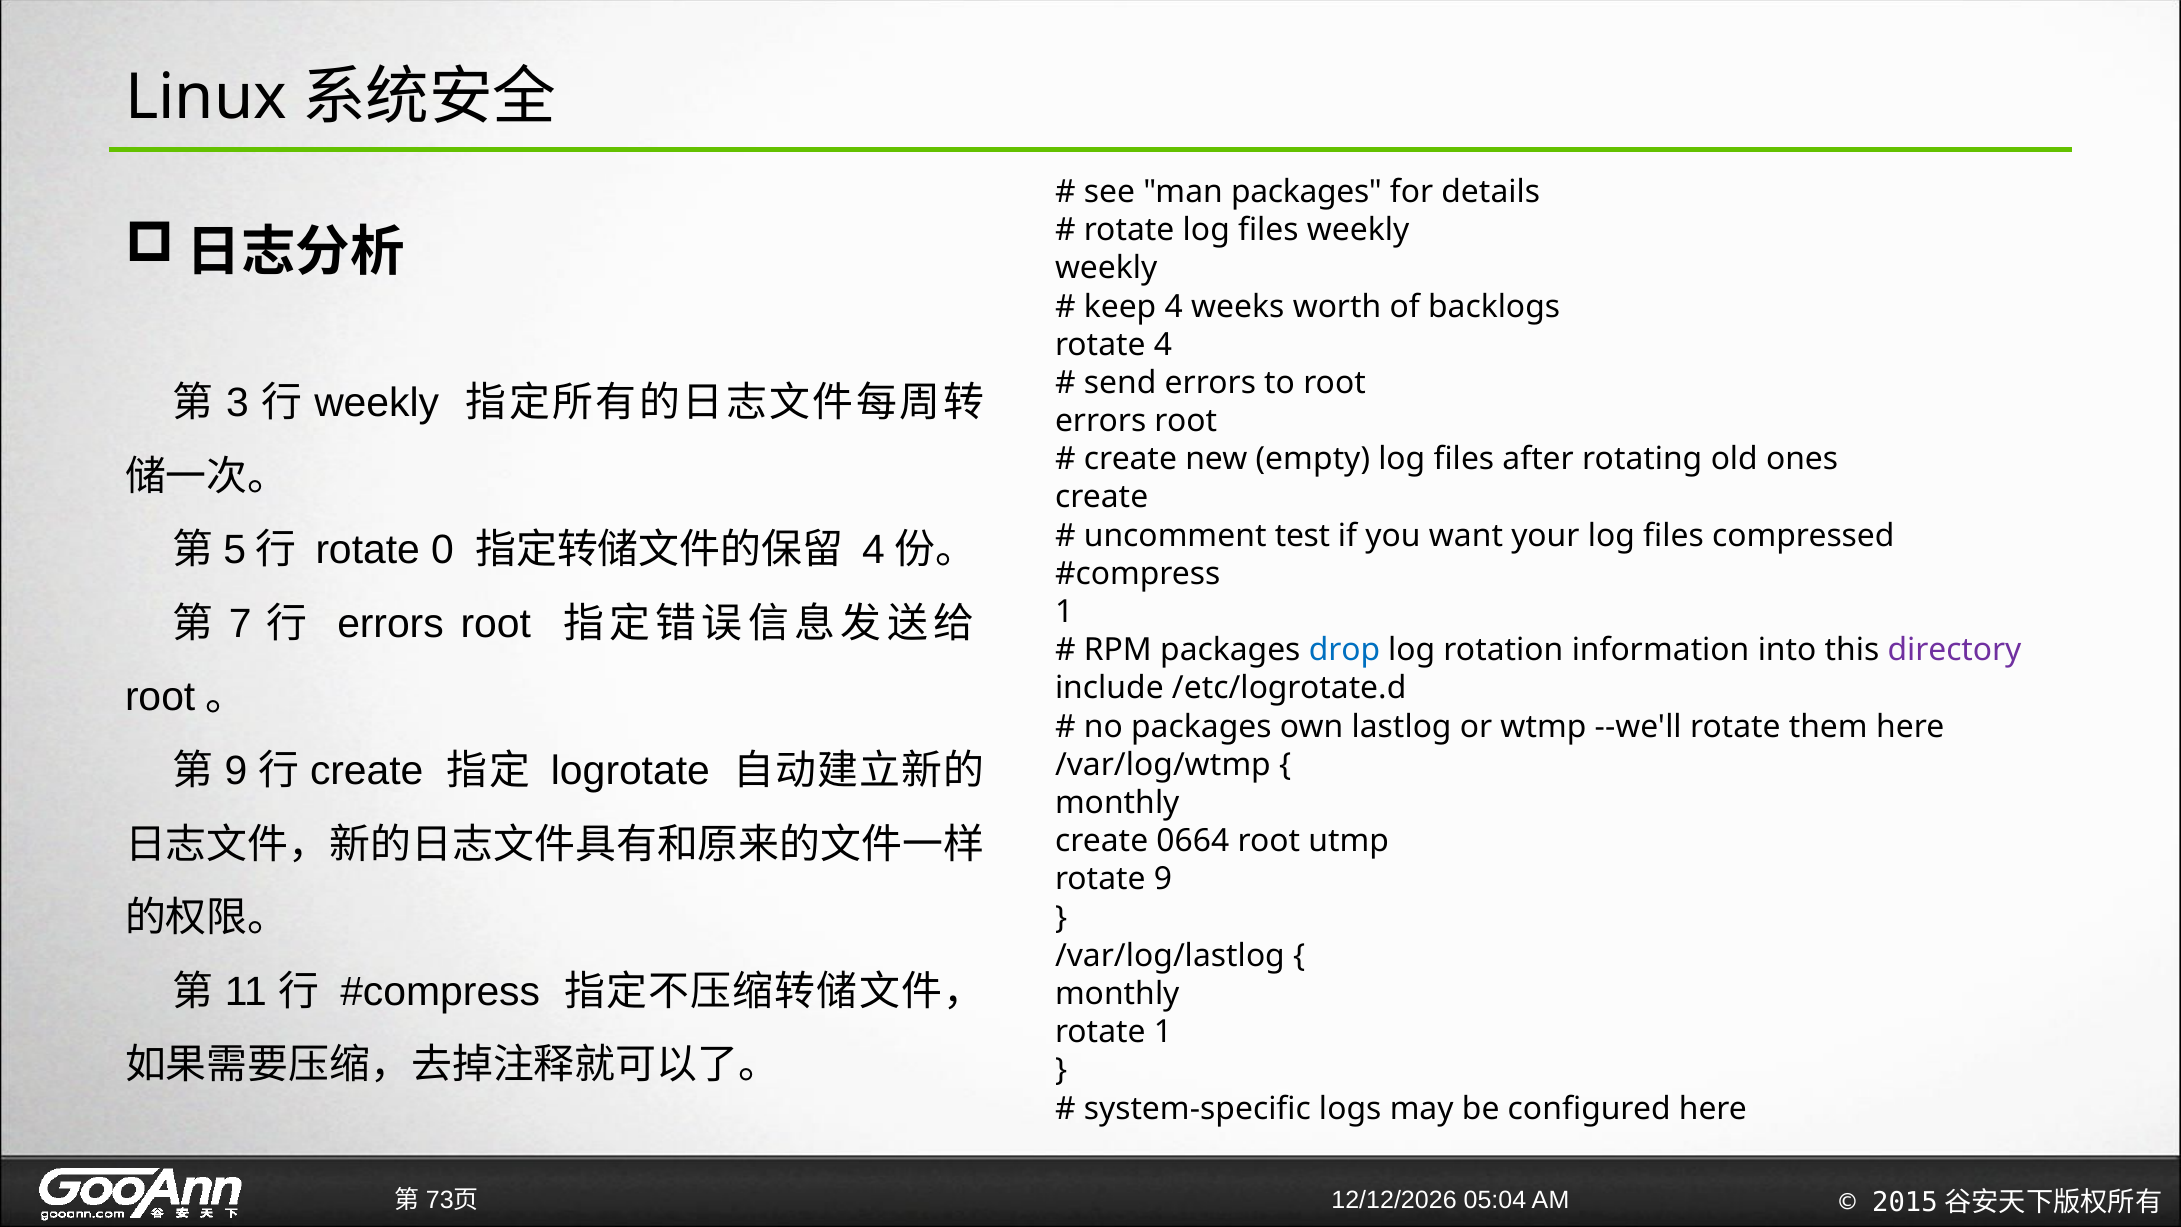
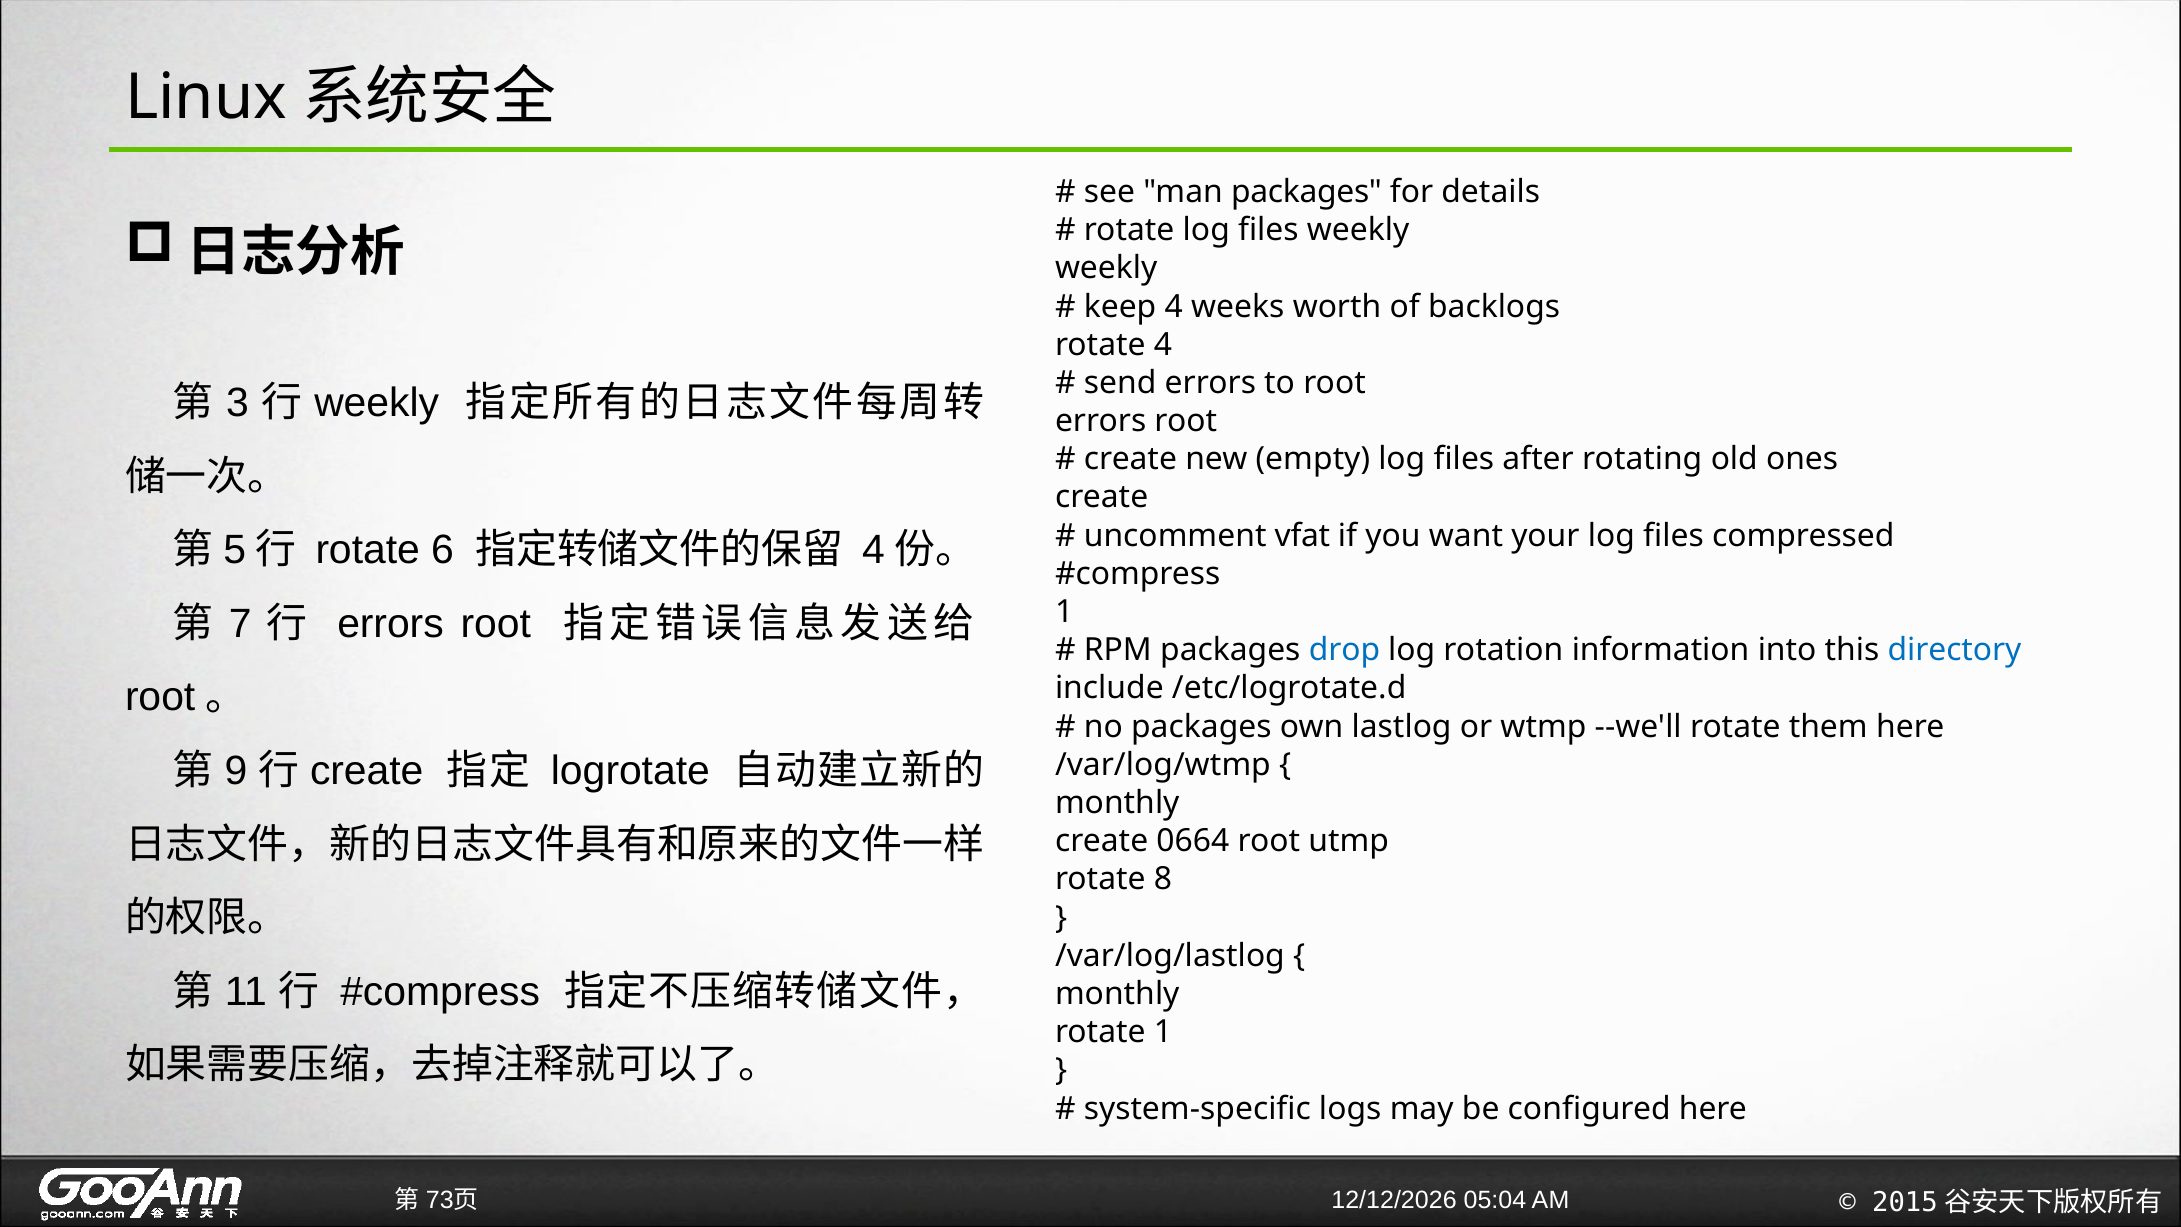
test: test -> vfat
0: 0 -> 6
directory colour: purple -> blue
rotate 9: 9 -> 8
